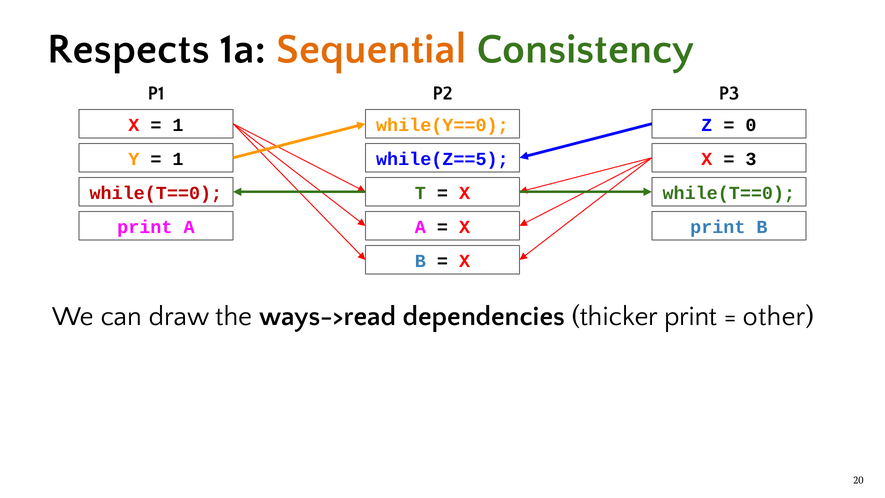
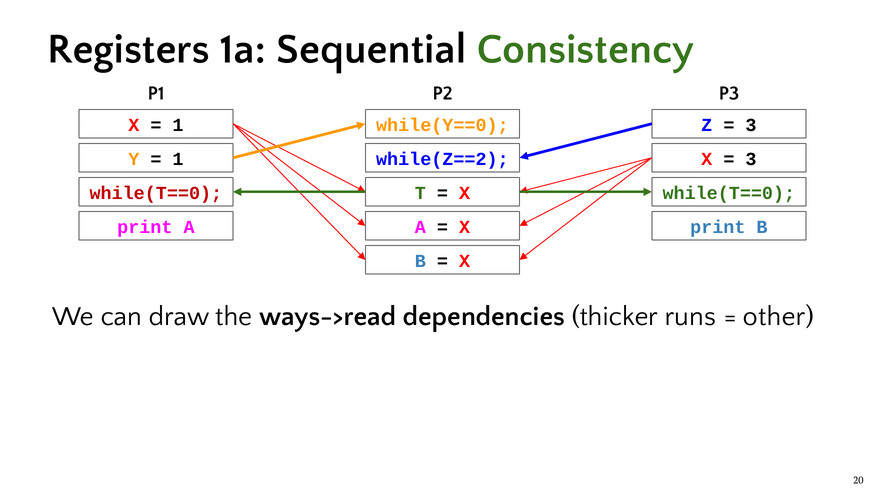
Respects: Respects -> Registers
Sequential colour: orange -> black
0 at (751, 125): 0 -> 3
while(Z==5: while(Z==5 -> while(Z==2
thicker print: print -> runs
